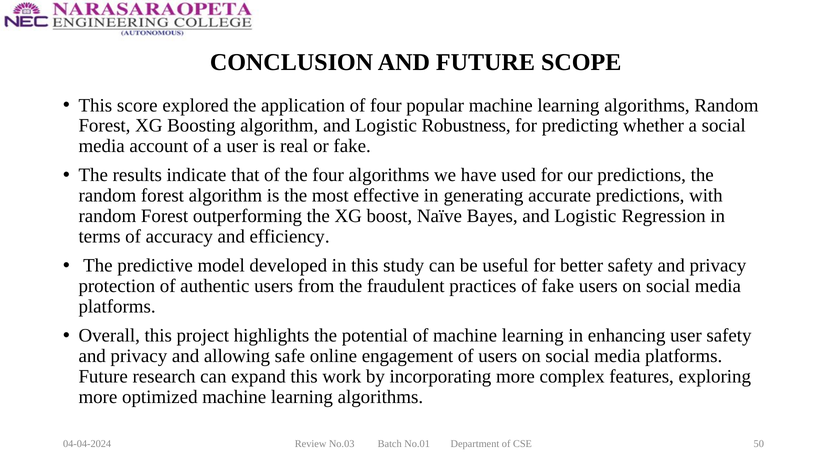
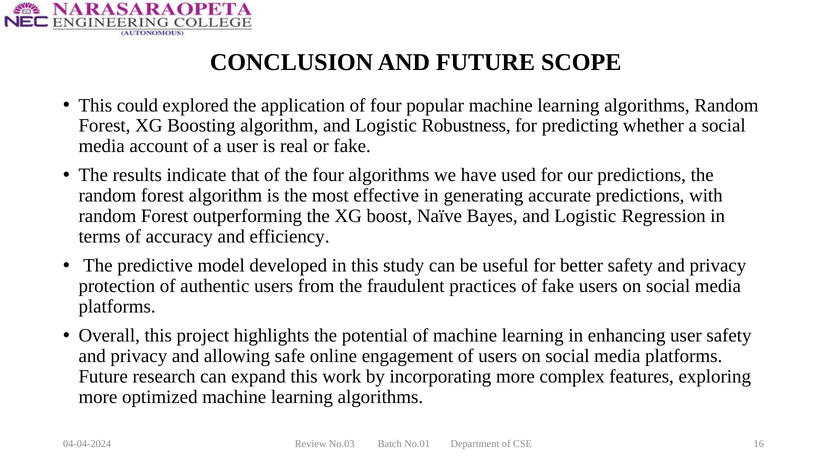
score: score -> could
50: 50 -> 16
